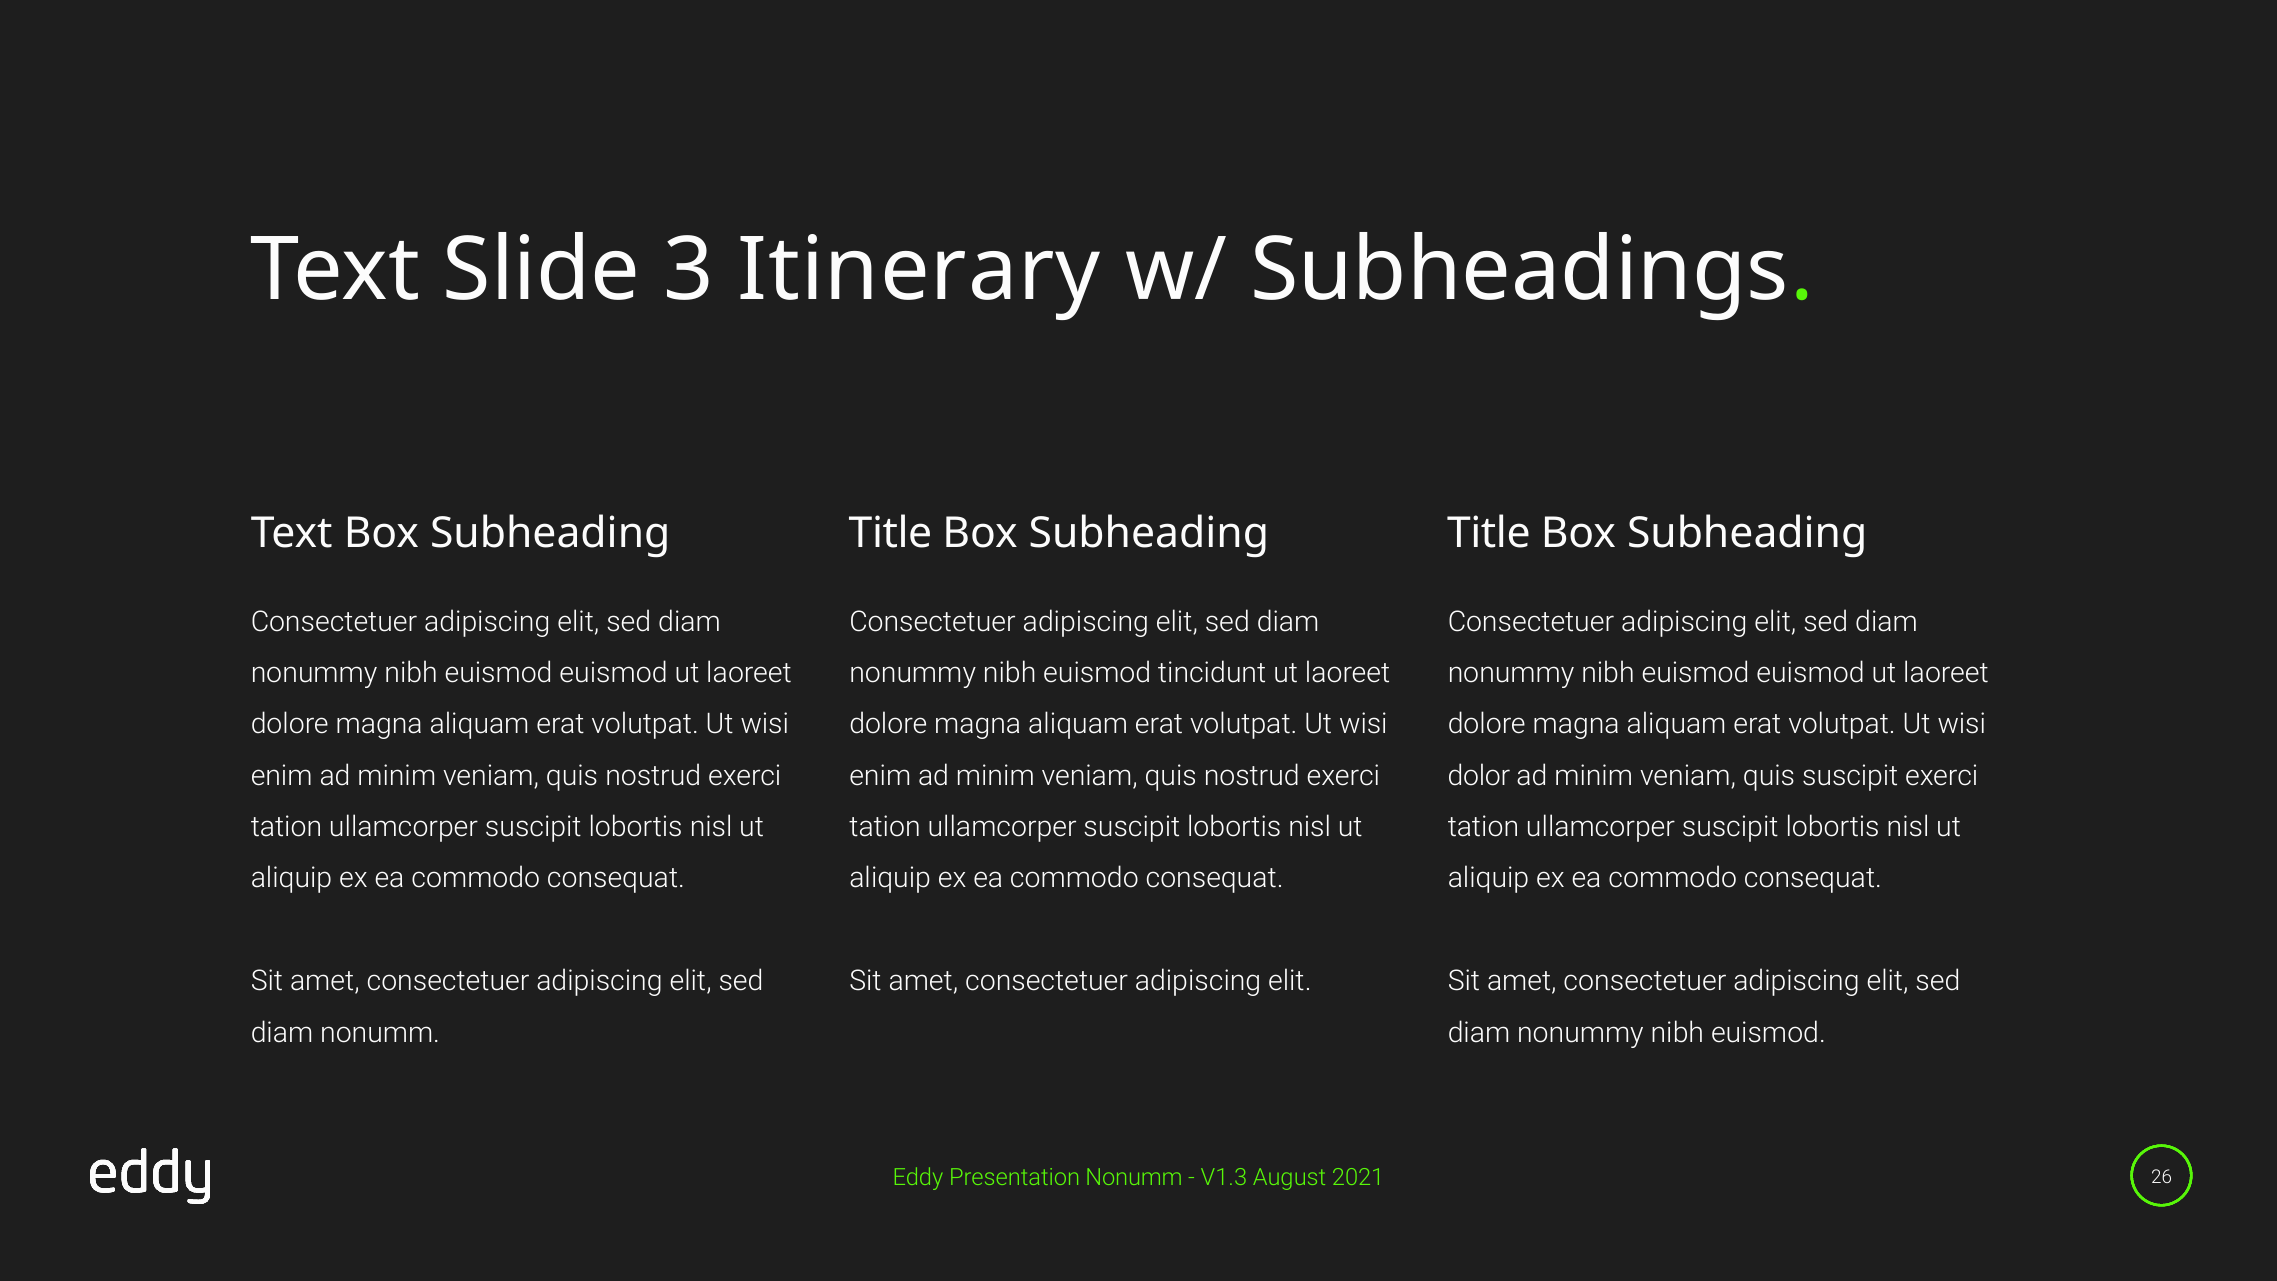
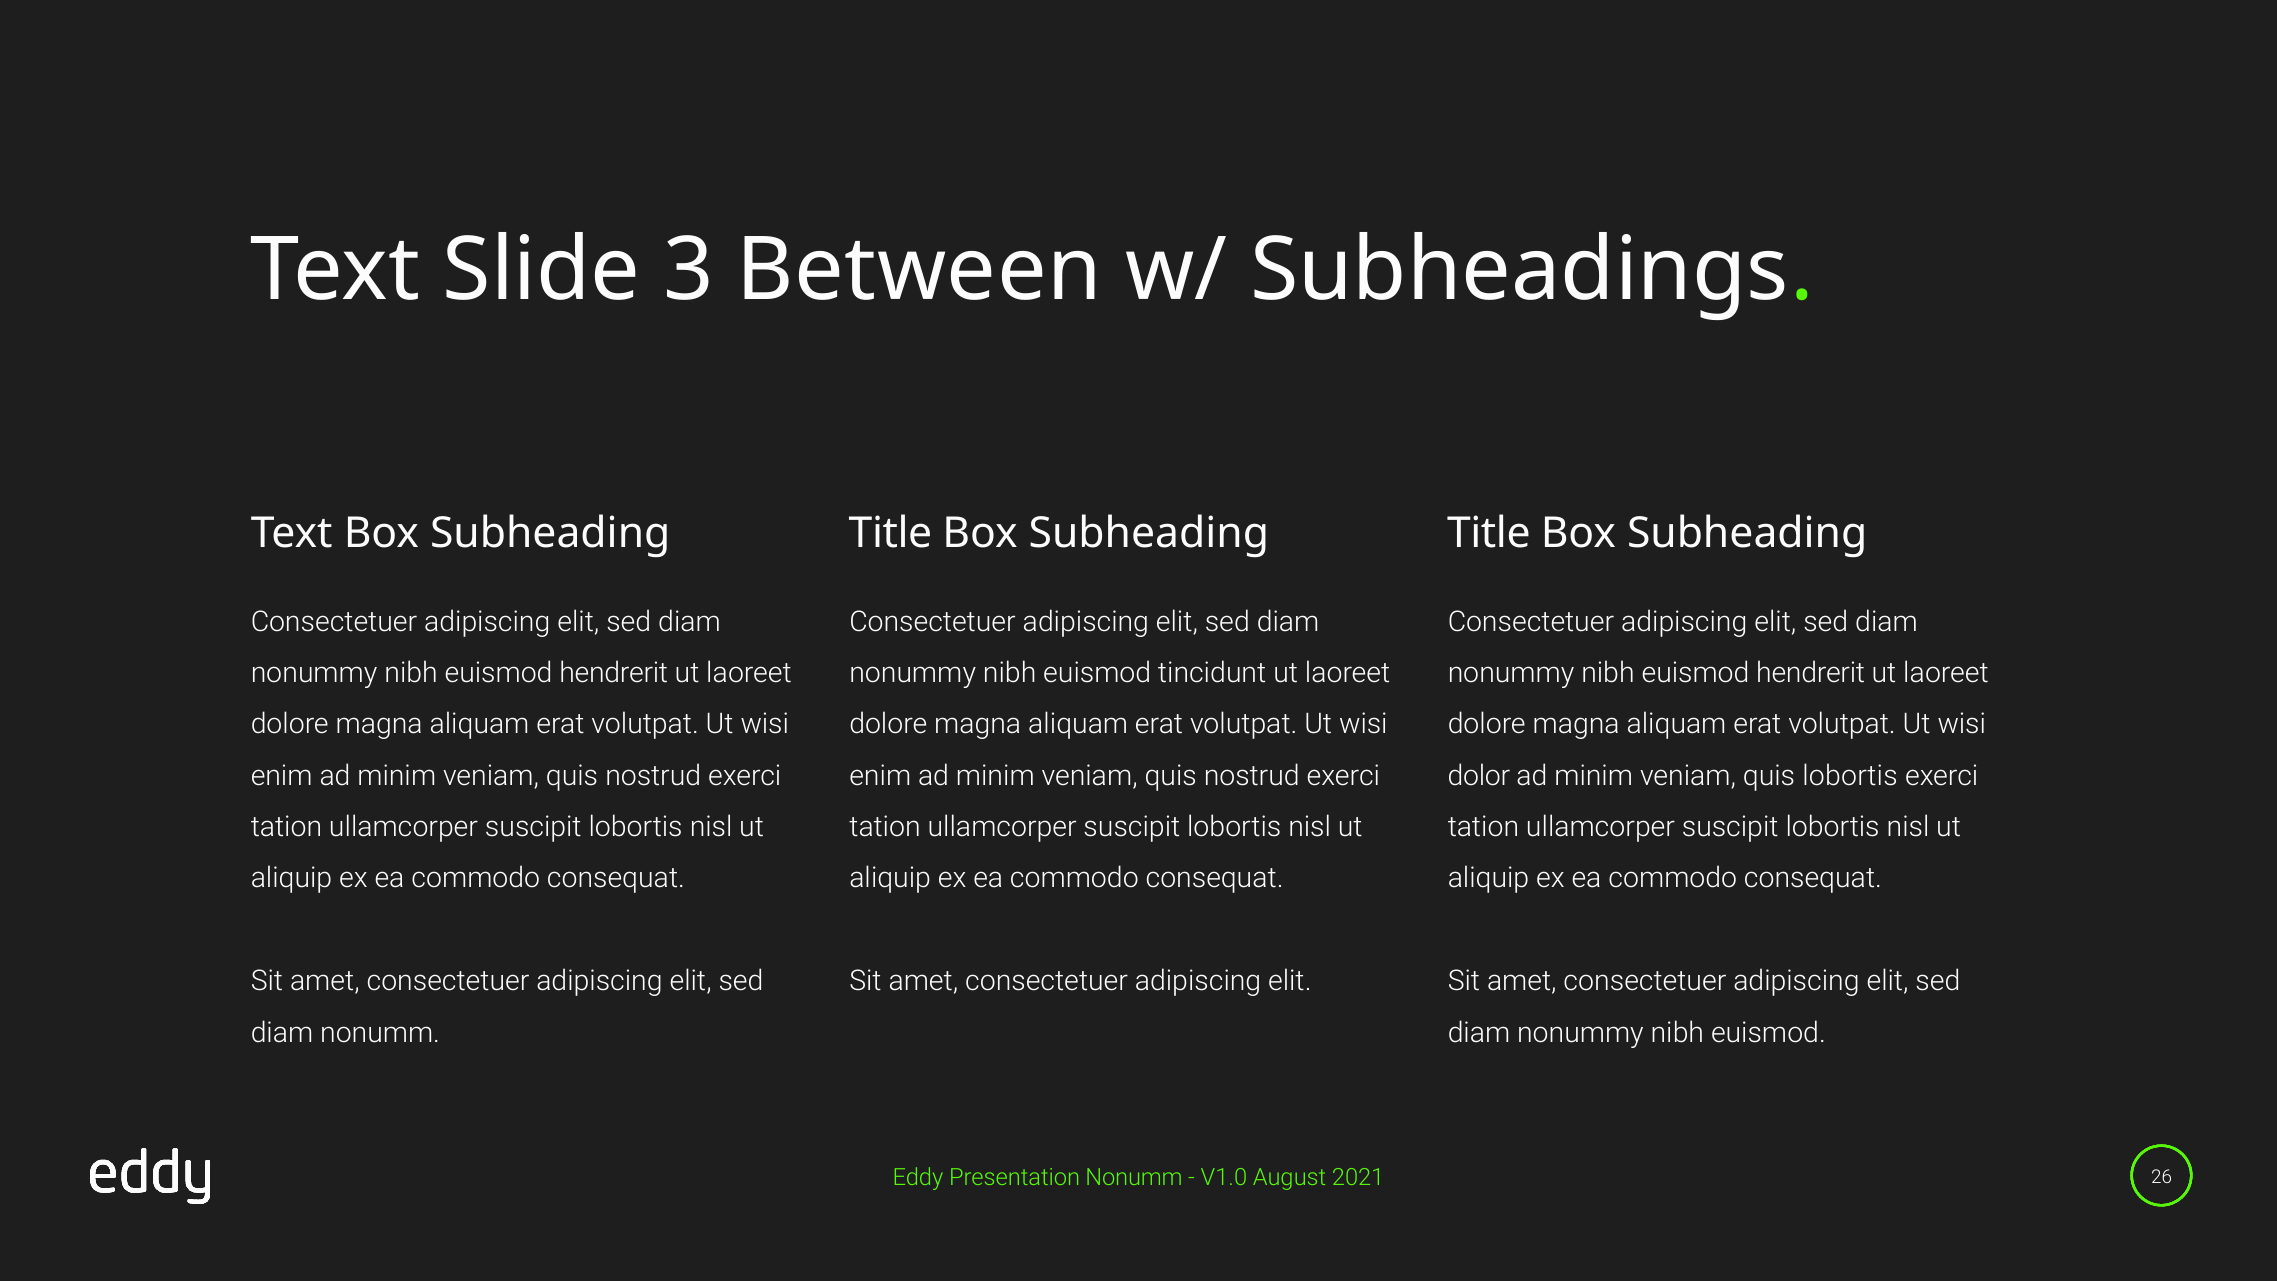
Itinerary: Itinerary -> Between
euismod at (613, 673): euismod -> hendrerit
euismod at (1810, 673): euismod -> hendrerit
quis suscipit: suscipit -> lobortis
V1.3: V1.3 -> V1.0
